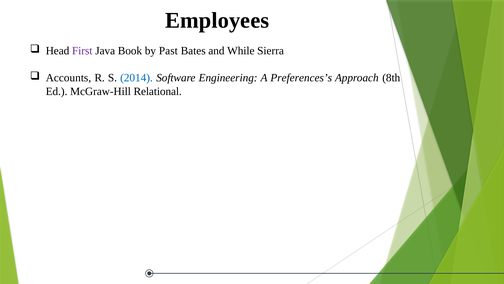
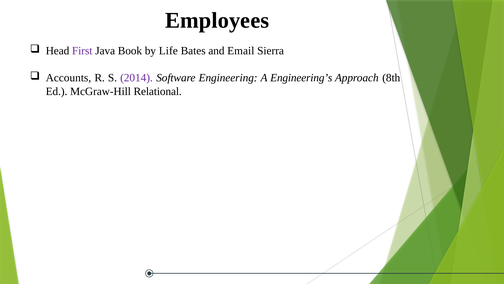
Past: Past -> Life
While: While -> Email
2014 colour: blue -> purple
Preferences’s: Preferences’s -> Engineering’s
